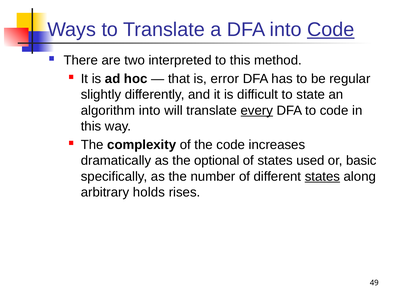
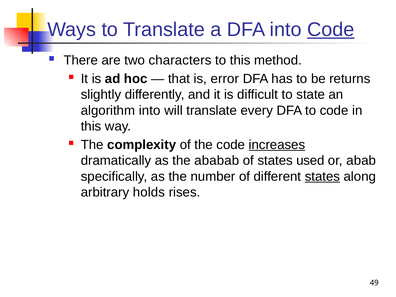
interpreted: interpreted -> characters
regular: regular -> returns
every underline: present -> none
increases underline: none -> present
optional: optional -> ababab
basic: basic -> abab
